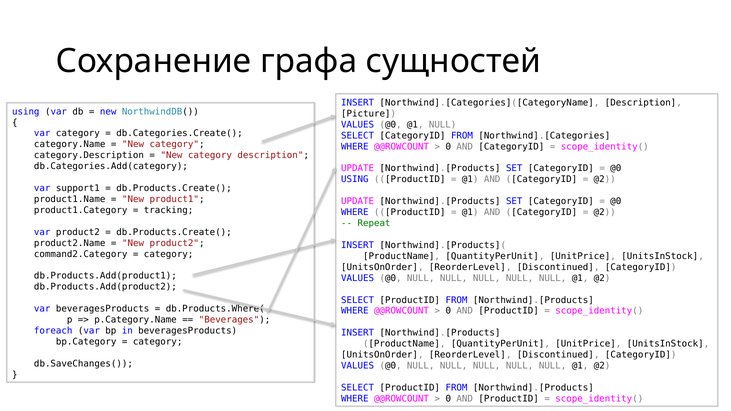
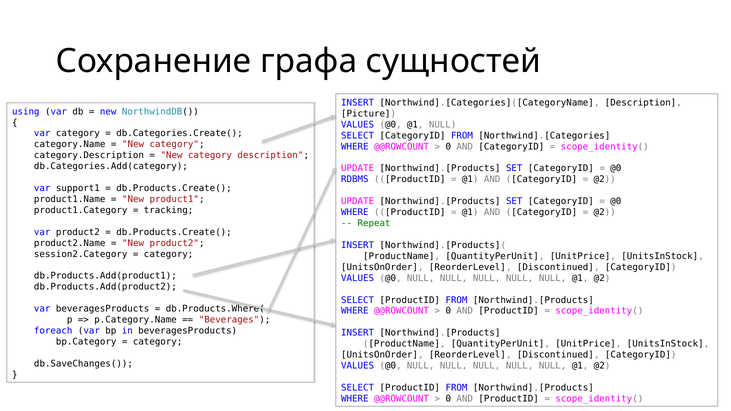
USING at (355, 180): USING -> RDBMS
command2.Category: command2.Category -> session2.Category
